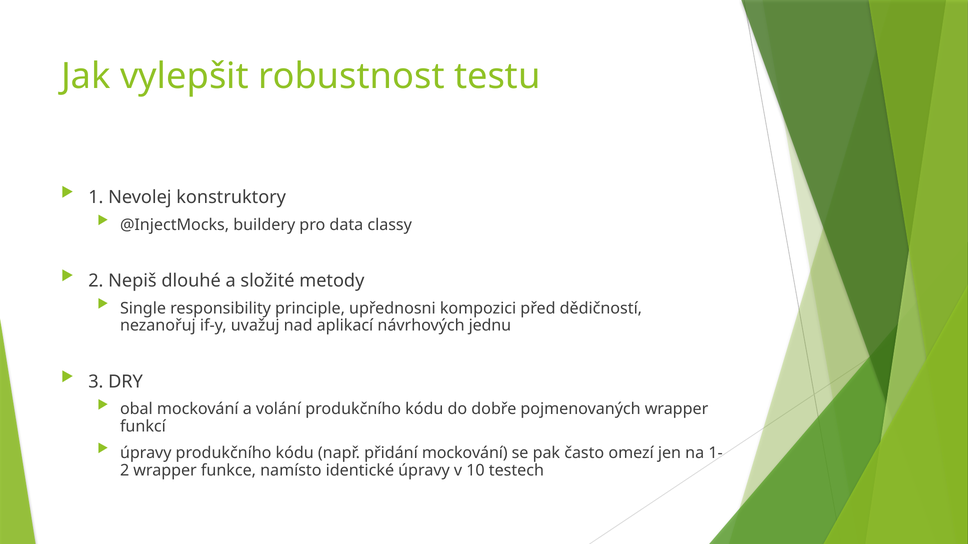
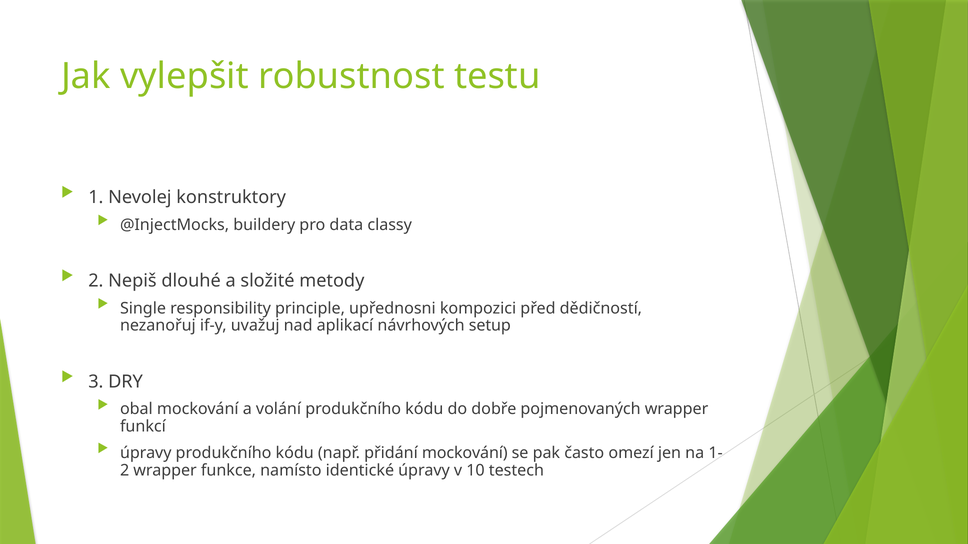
jednu: jednu -> setup
